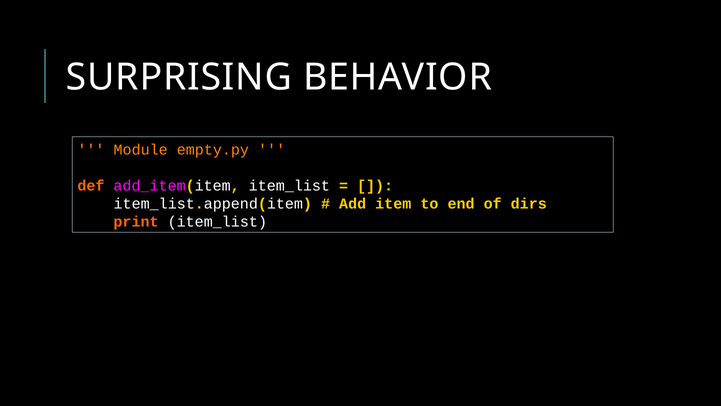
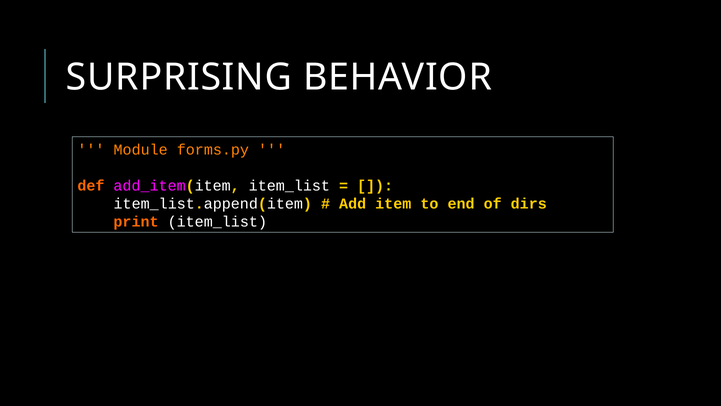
empty.py: empty.py -> forms.py
